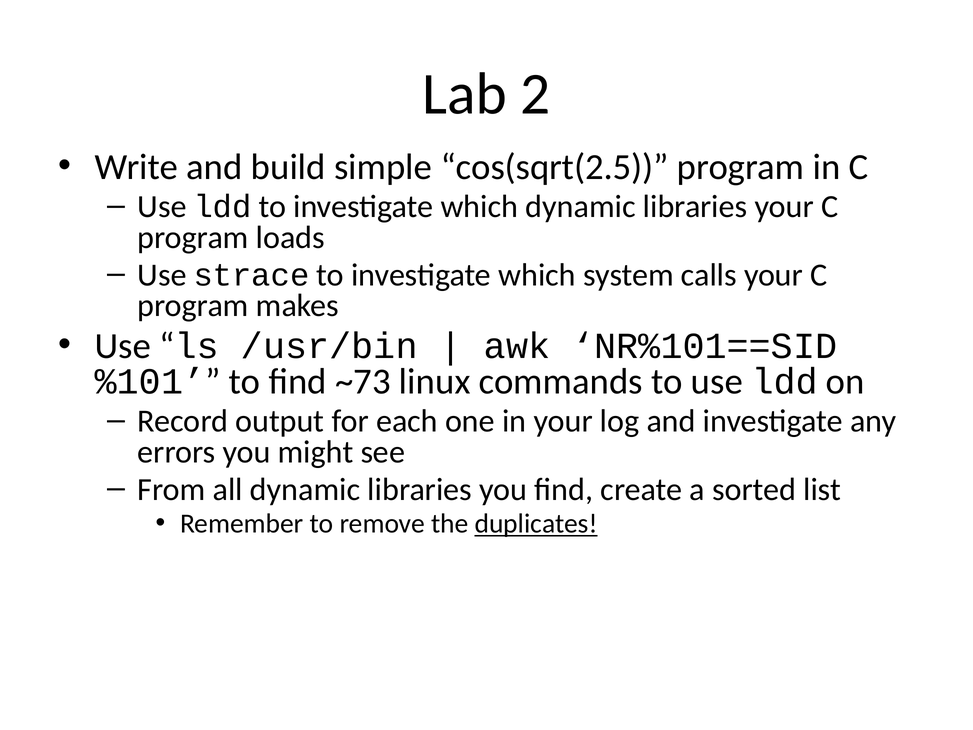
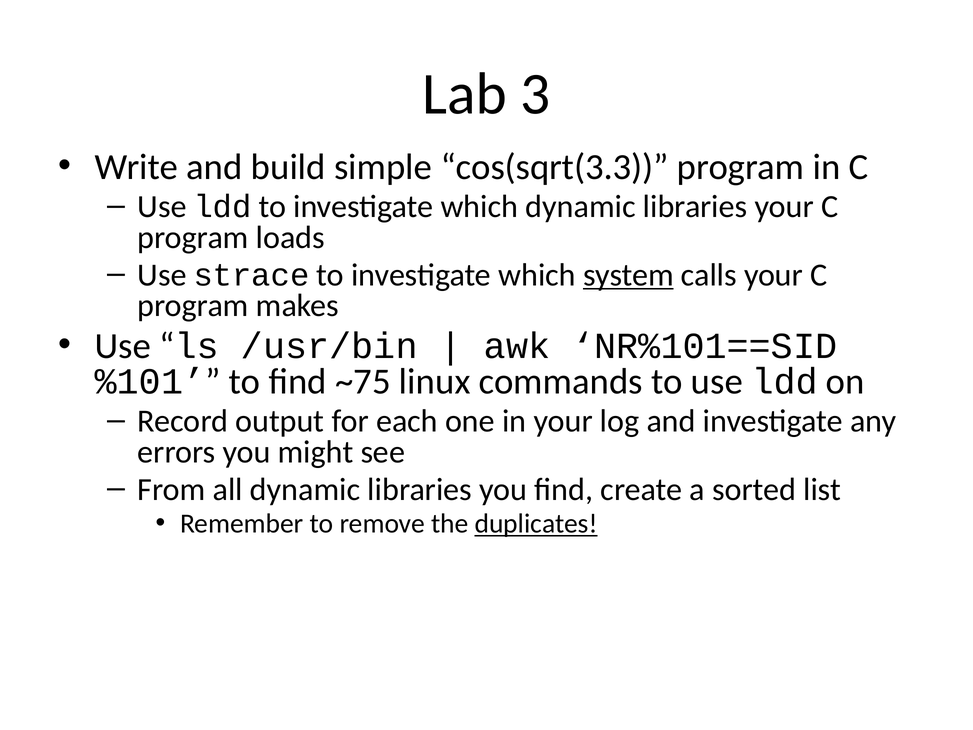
2: 2 -> 3
cos(sqrt(2.5: cos(sqrt(2.5 -> cos(sqrt(3.3
system underline: none -> present
~73: ~73 -> ~75
